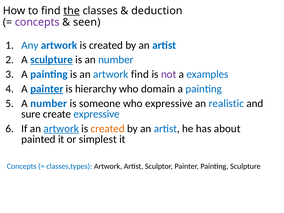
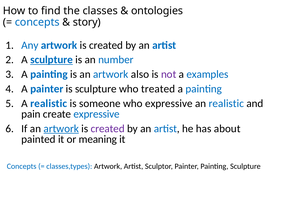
the underline: present -> none
deduction: deduction -> ontologies
concepts at (37, 22) colour: purple -> blue
seen: seen -> story
artwork find: find -> also
painter at (47, 89) underline: present -> none
is hierarchy: hierarchy -> sculpture
domain: domain -> treated
A number: number -> realistic
sure: sure -> pain
created at (108, 129) colour: orange -> purple
simplest: simplest -> meaning
